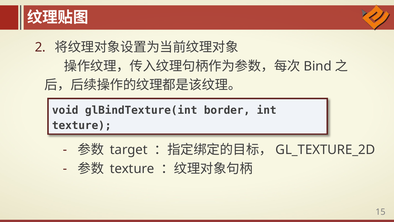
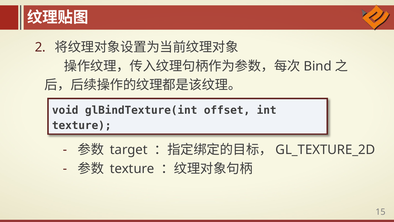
border: border -> offset
